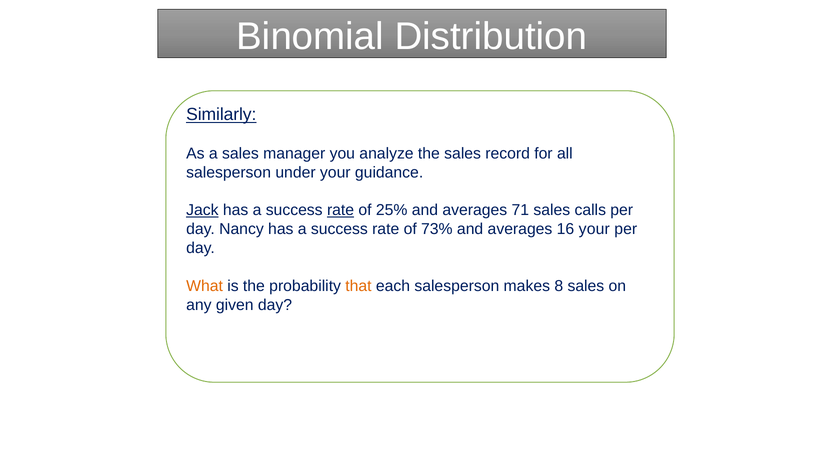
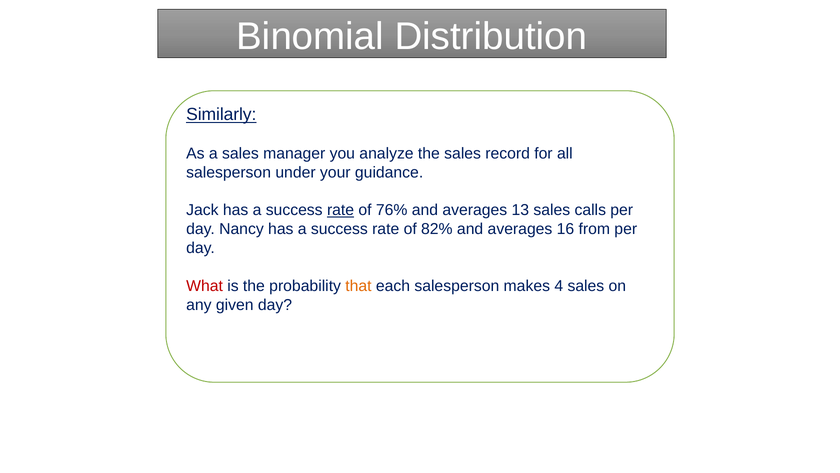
Jack underline: present -> none
25%: 25% -> 76%
71: 71 -> 13
73%: 73% -> 82%
16 your: your -> from
What colour: orange -> red
8: 8 -> 4
